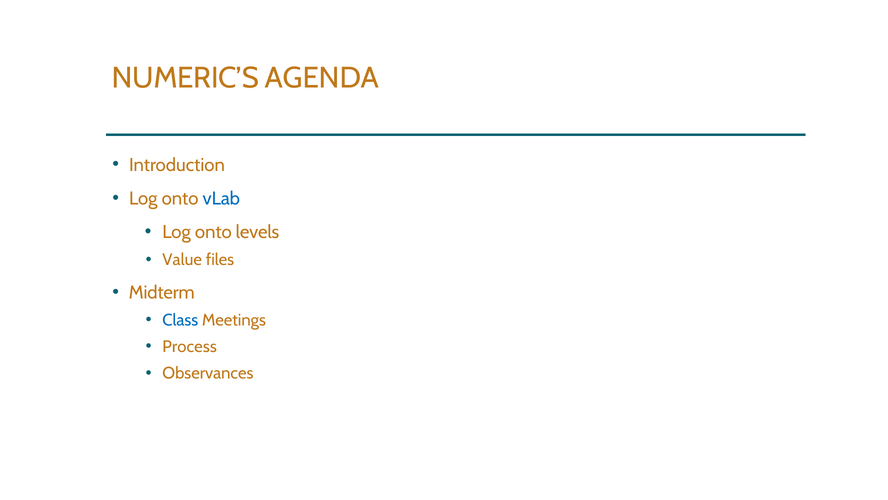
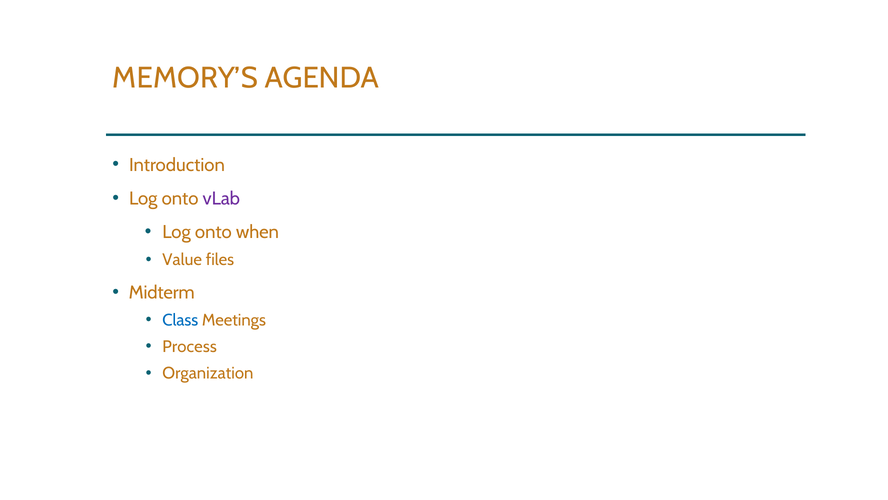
NUMERIC’S: NUMERIC’S -> MEMORY’S
vLab colour: blue -> purple
levels: levels -> when
Observances: Observances -> Organization
